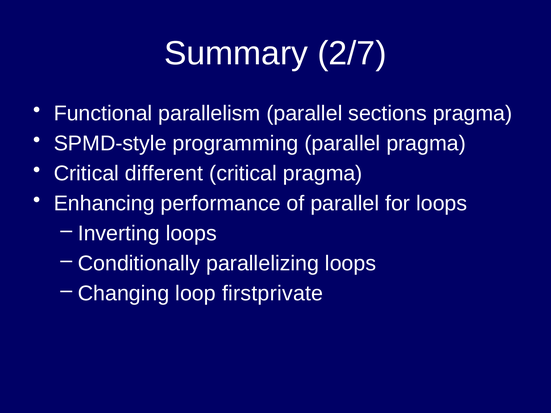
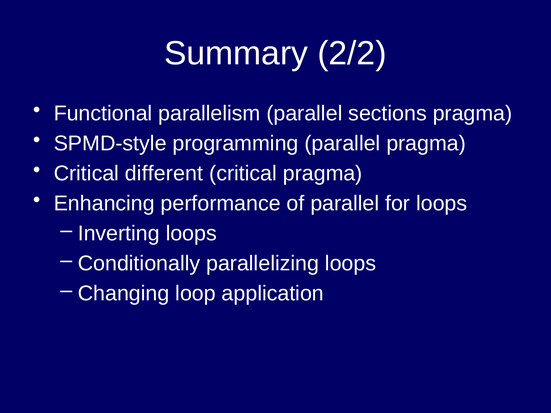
2/7: 2/7 -> 2/2
firstprivate: firstprivate -> application
